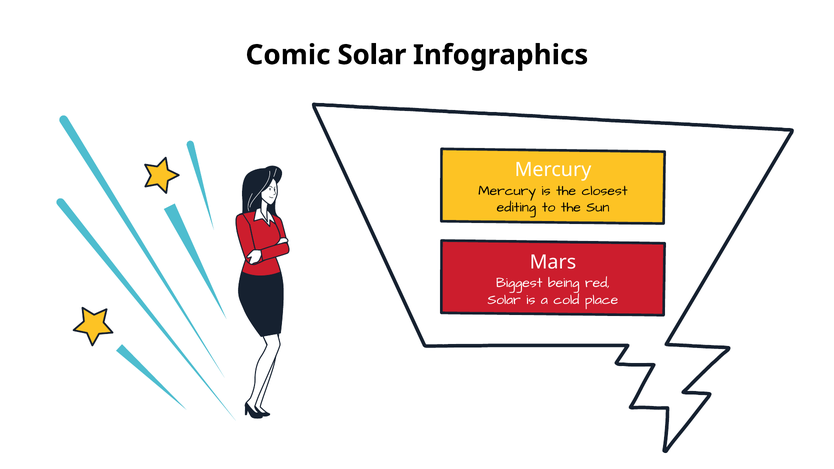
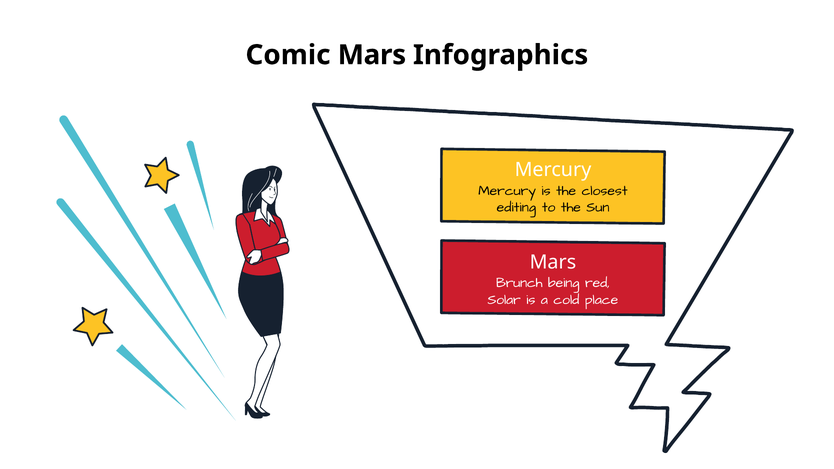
Comic Solar: Solar -> Mars
Biggest: Biggest -> Brunch
